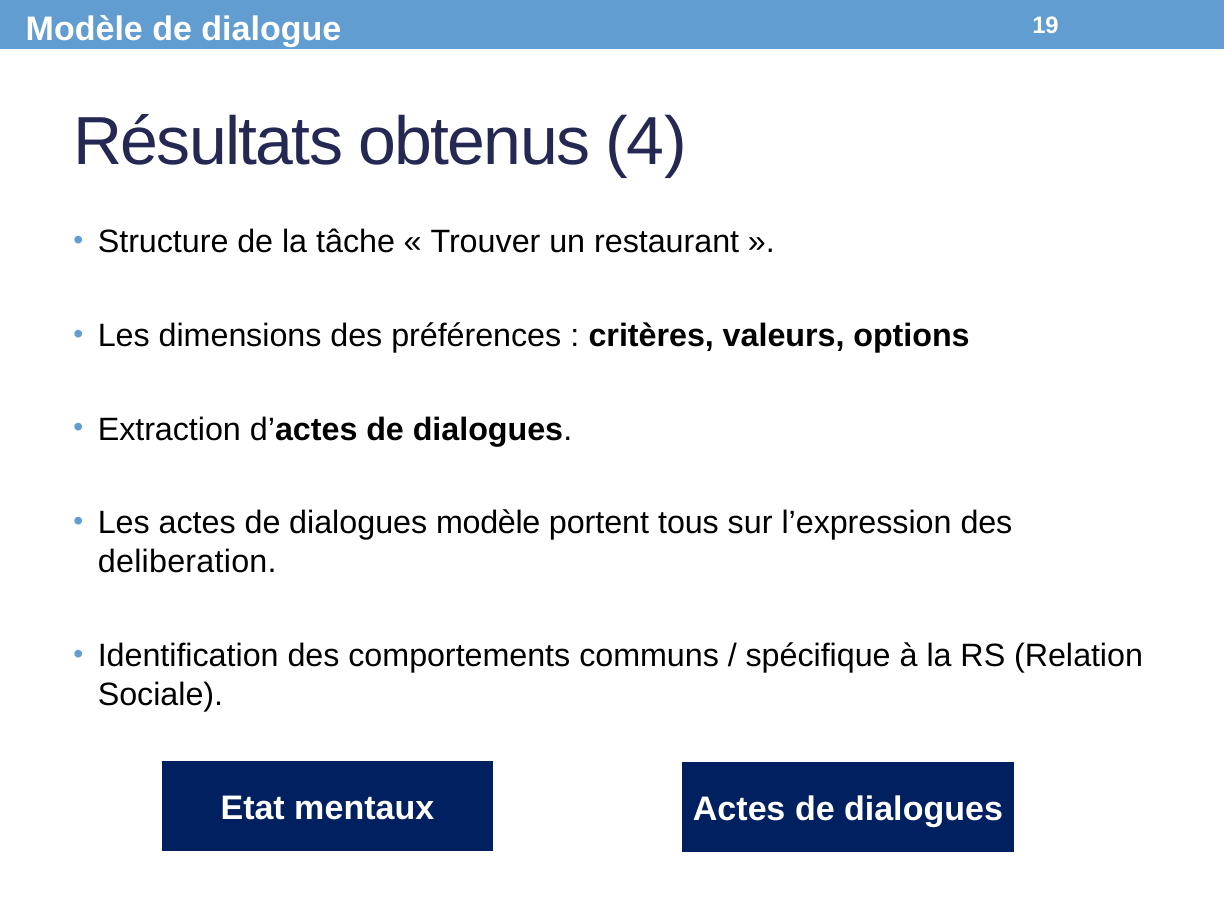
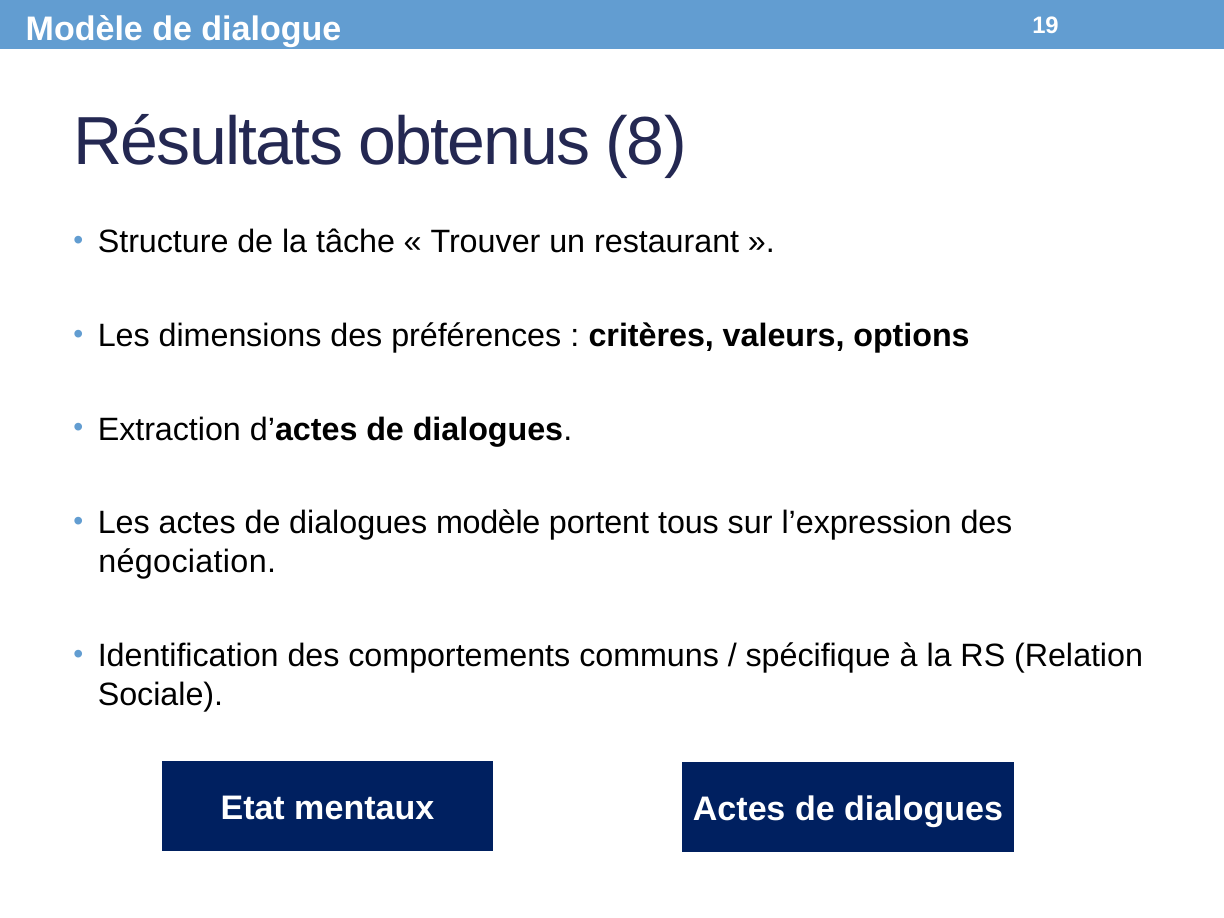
4: 4 -> 8
deliberation: deliberation -> négociation
